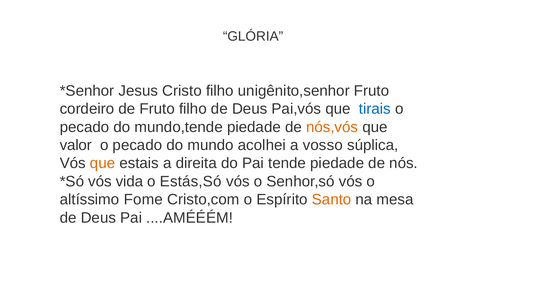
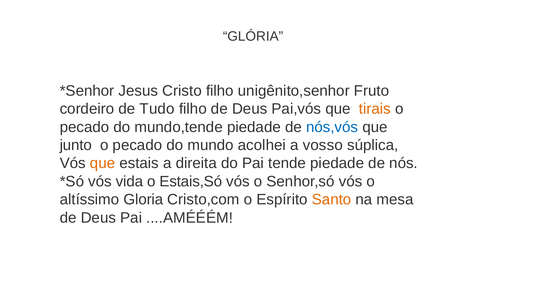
de Fruto: Fruto -> Tudo
tirais colour: blue -> orange
nós,vós colour: orange -> blue
valor: valor -> junto
Estás,Só: Estás,Só -> Estais,Só
Fome: Fome -> Gloria
